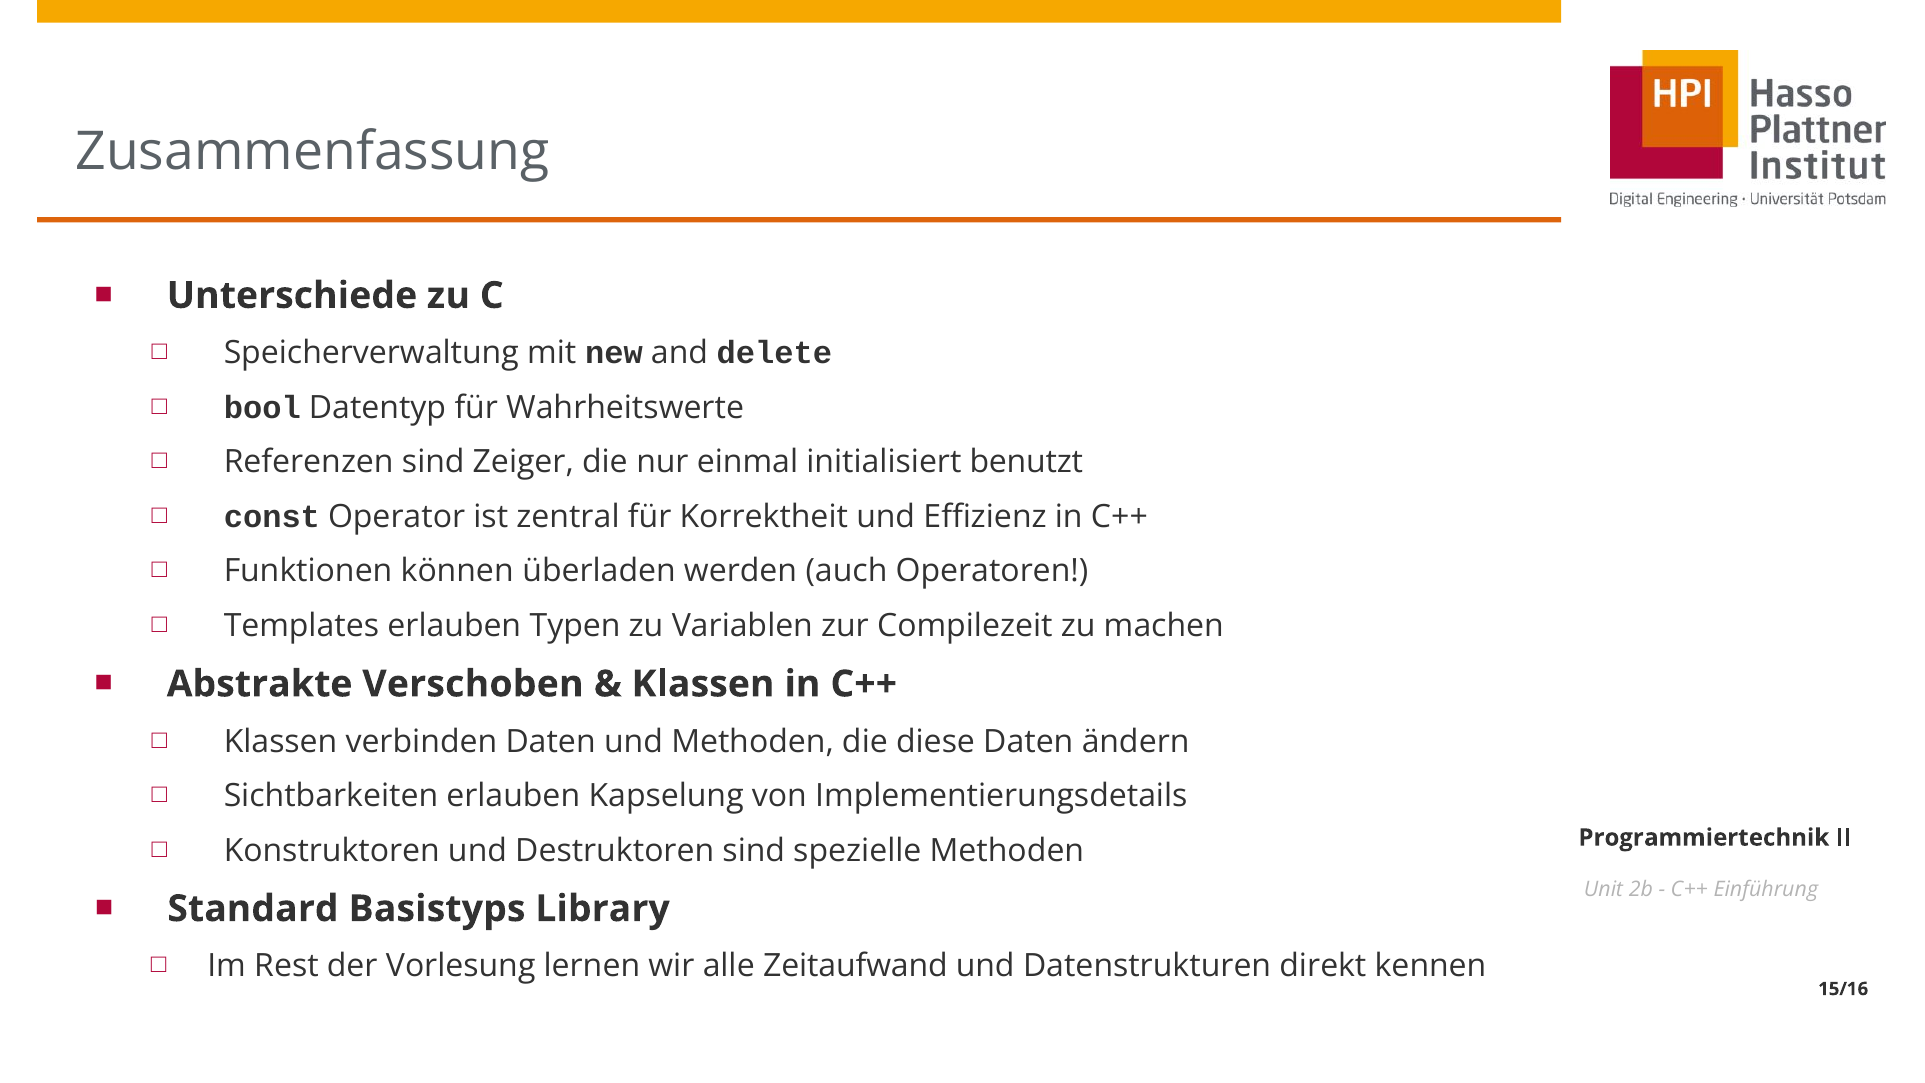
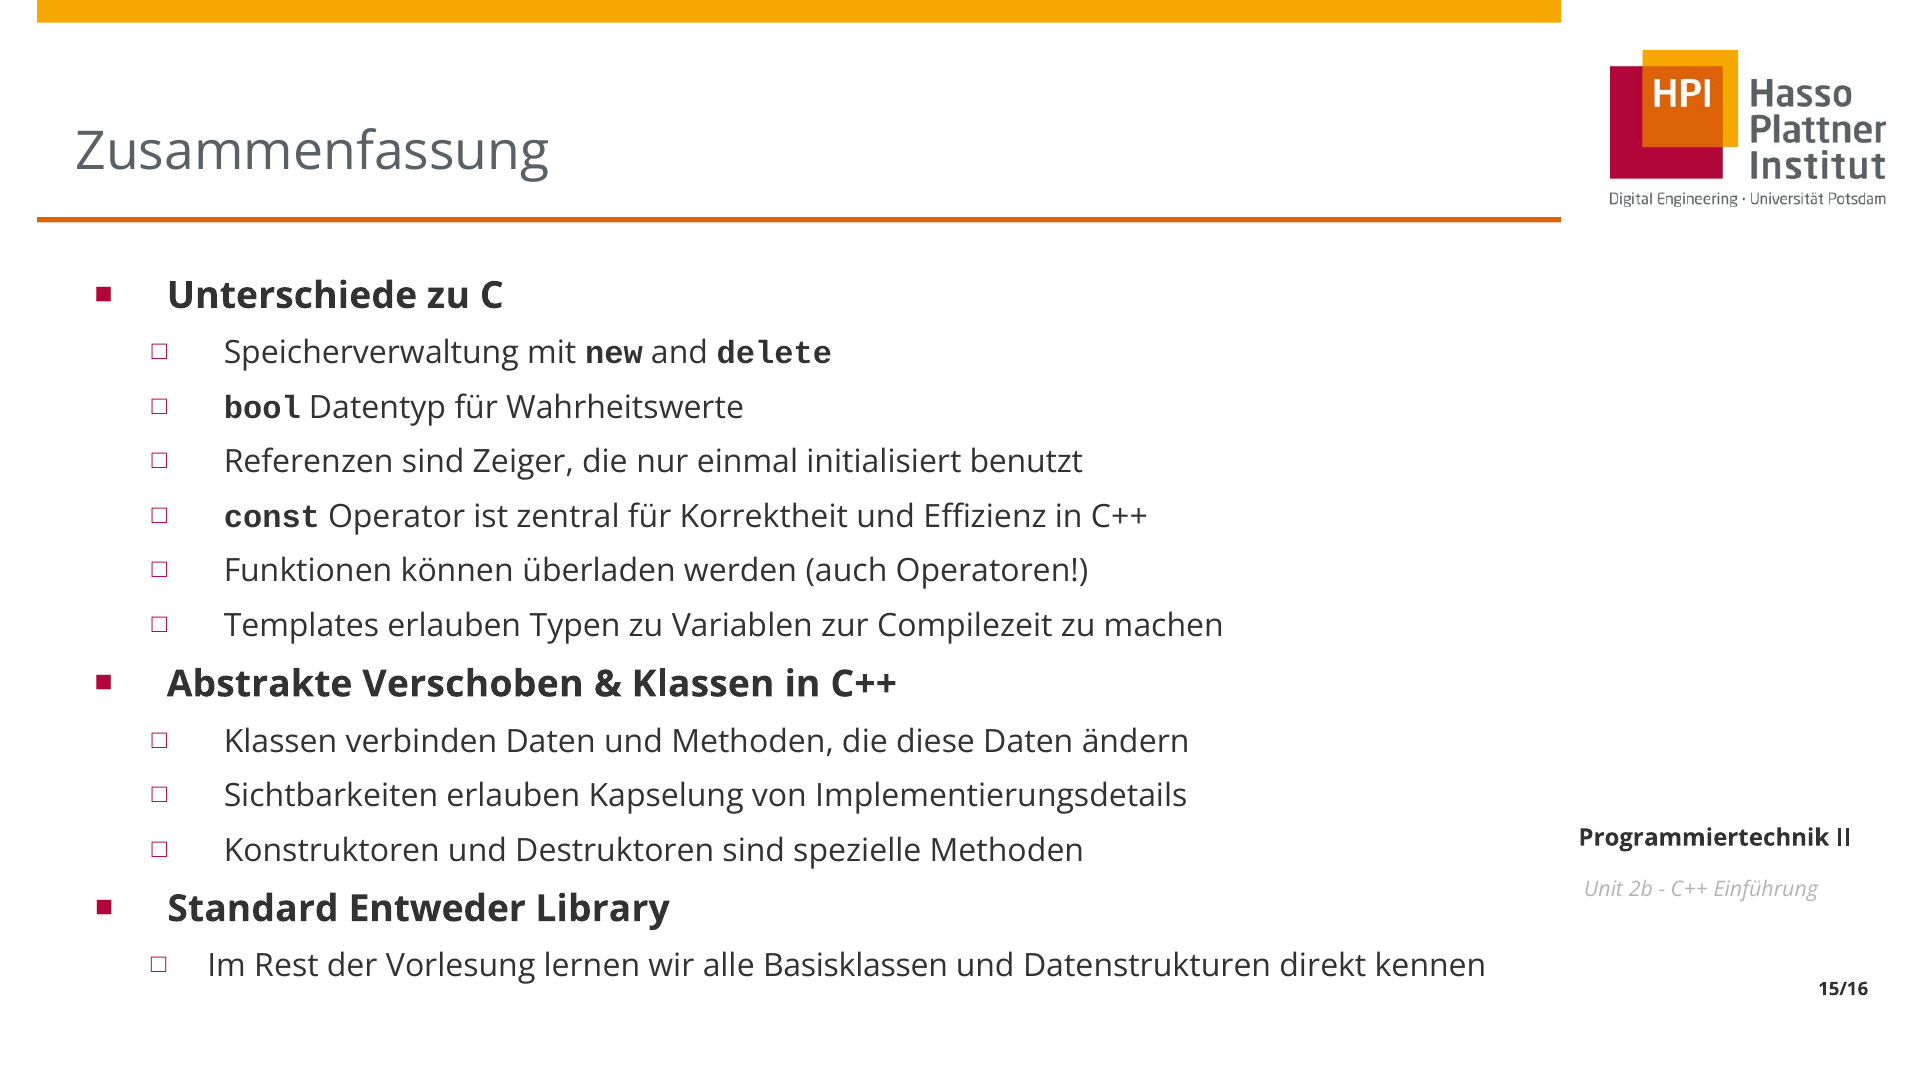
Basistyps: Basistyps -> Entweder
Zeitaufwand: Zeitaufwand -> Basisklassen
